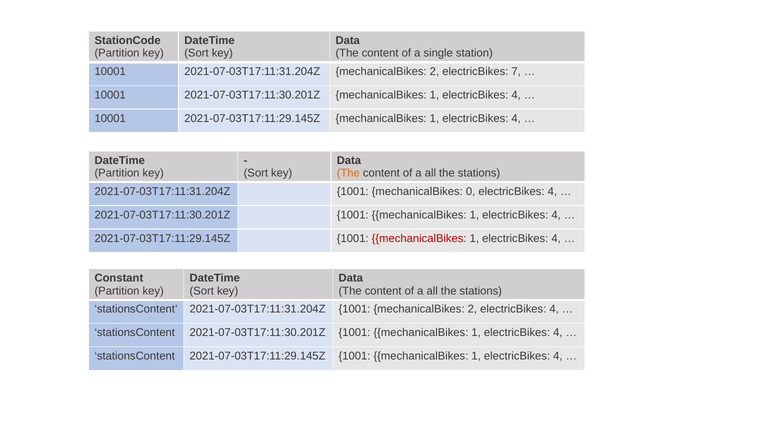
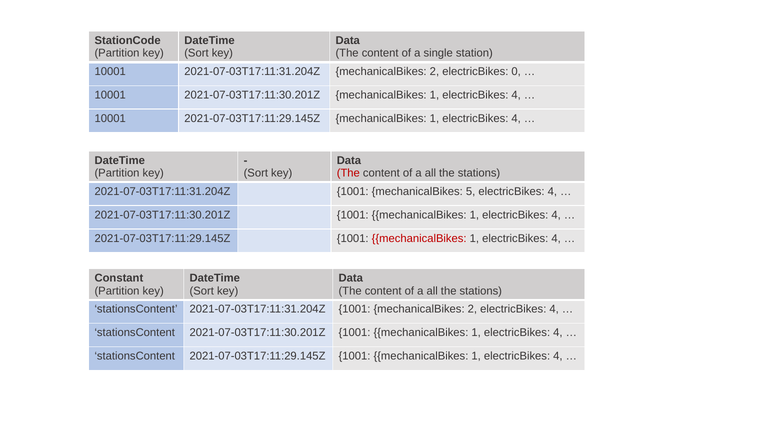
7: 7 -> 0
The at (348, 173) colour: orange -> red
0: 0 -> 5
